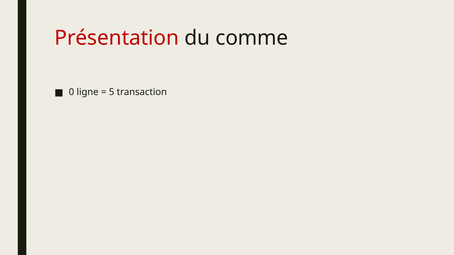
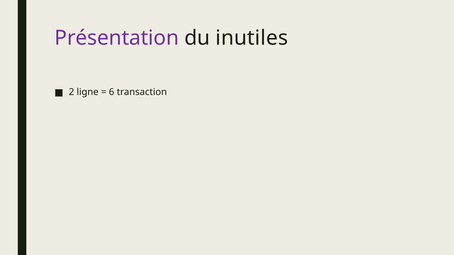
Présentation colour: red -> purple
comme: comme -> inutiles
0: 0 -> 2
5: 5 -> 6
